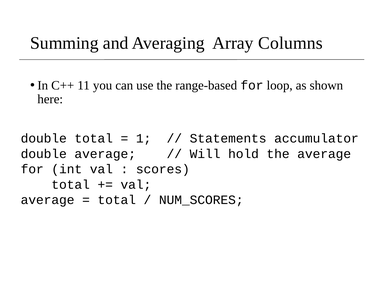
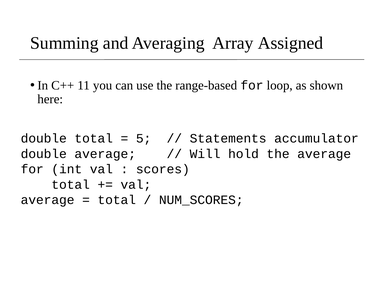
Columns: Columns -> Assigned
1: 1 -> 5
